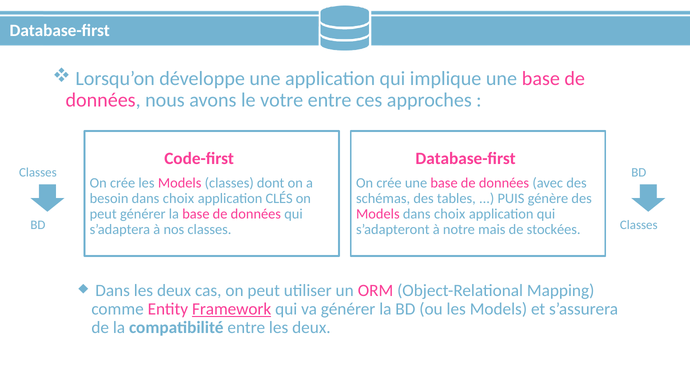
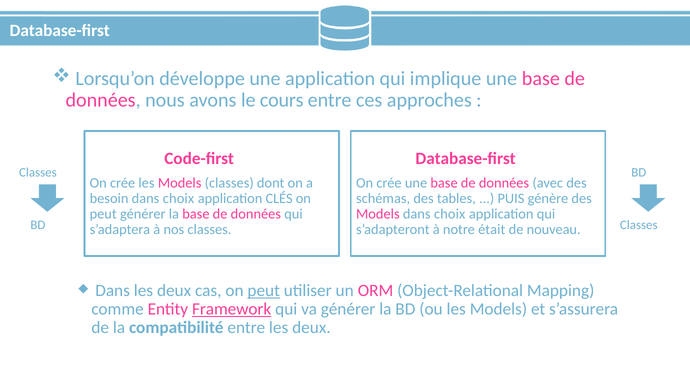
votre: votre -> cours
mais: mais -> était
stockées: stockées -> nouveau
peut at (264, 290) underline: none -> present
